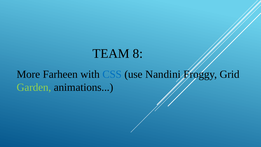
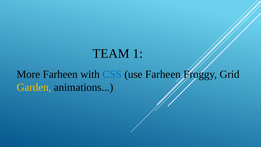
8: 8 -> 1
use Nandini: Nandini -> Farheen
Garden colour: light green -> yellow
